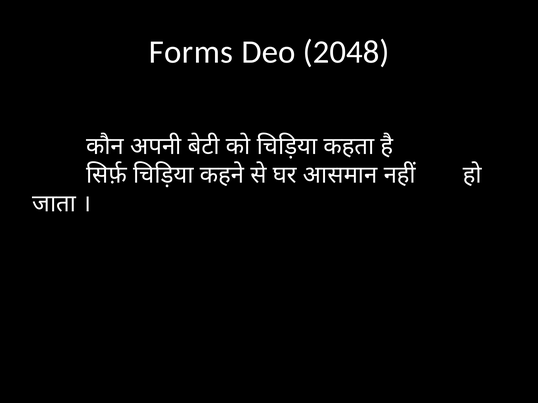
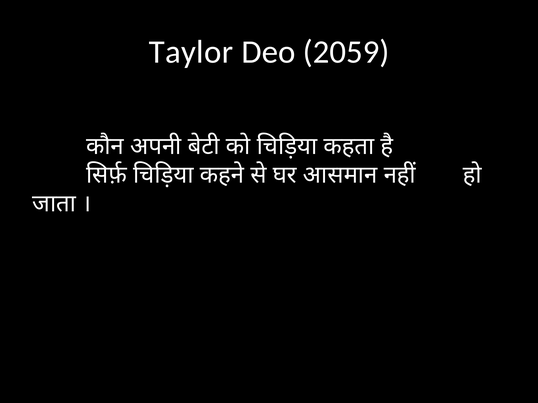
Forms: Forms -> Taylor
2048: 2048 -> 2059
